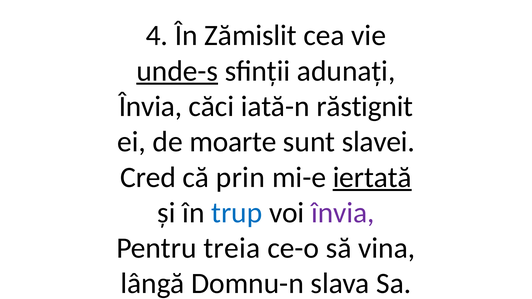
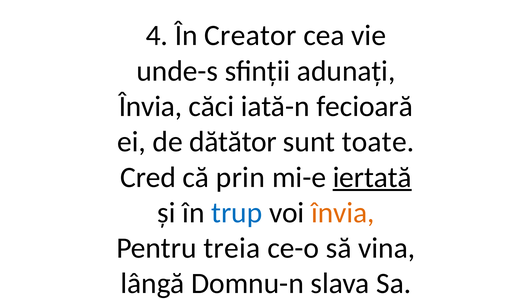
Zămislit: Zămislit -> Creator
unde-s underline: present -> none
răstignit: răstignit -> fecioară
moarte: moarte -> dătător
slavei: slavei -> toate
învia at (343, 213) colour: purple -> orange
